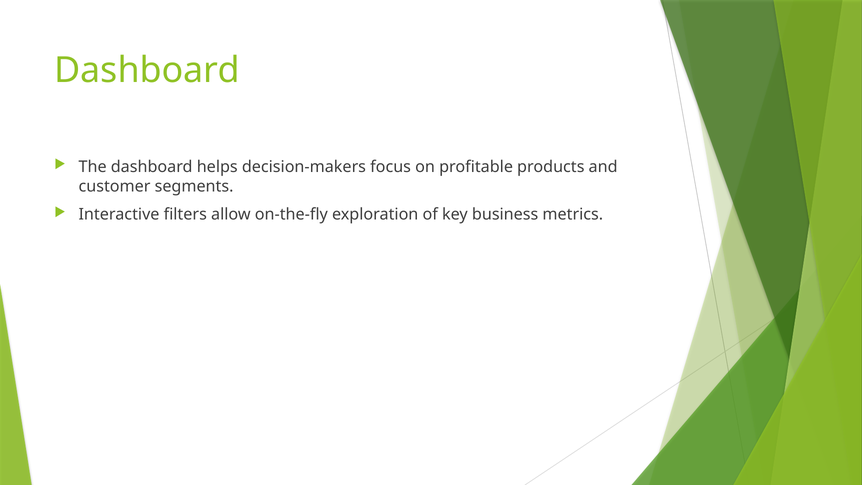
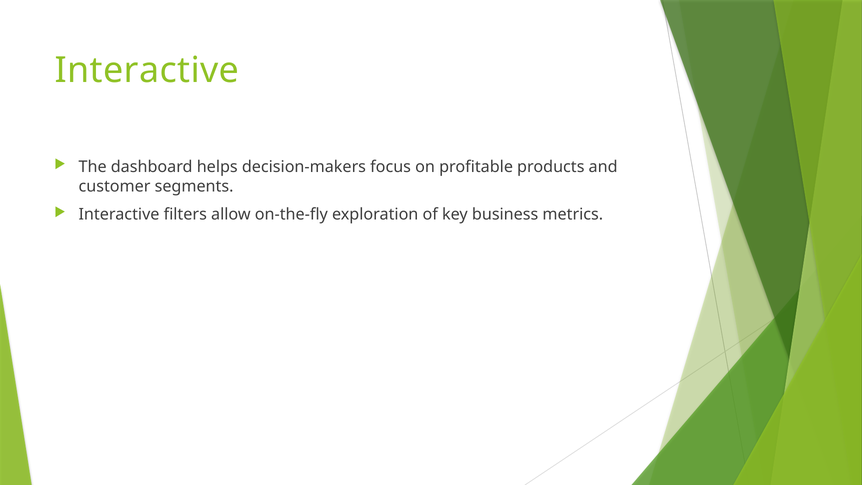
Dashboard at (147, 70): Dashboard -> Interactive
